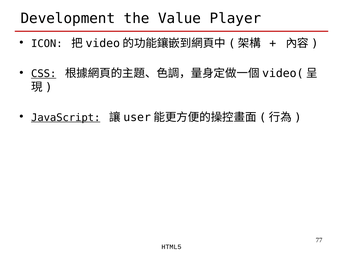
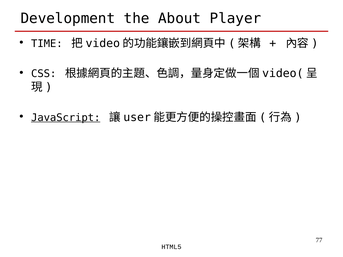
Value: Value -> About
ICON: ICON -> TIME
CSS underline: present -> none
